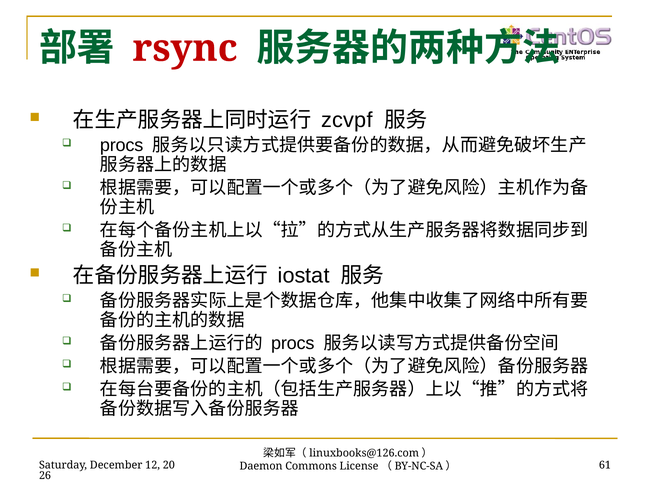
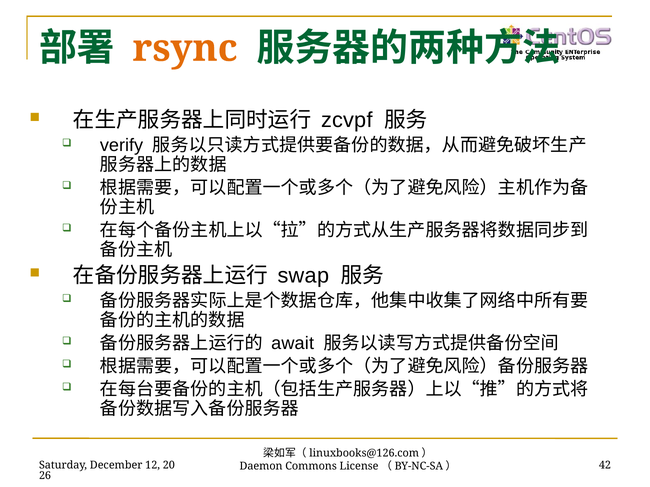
rsync colour: red -> orange
procs at (122, 145): procs -> verify
iostat: iostat -> swap
procs at (293, 344): procs -> await
61: 61 -> 42
